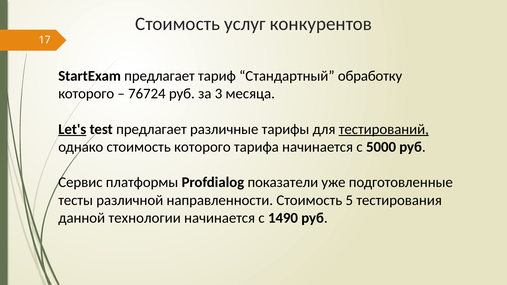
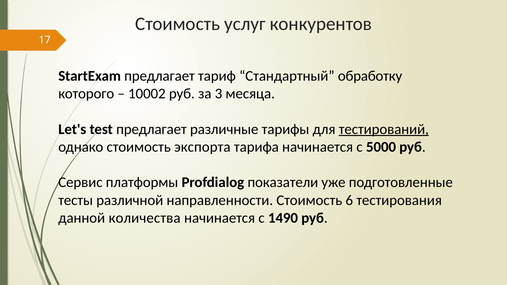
76724: 76724 -> 10002
Let's underline: present -> none
стоимость которого: которого -> экспорта
5: 5 -> 6
технологии: технологии -> количества
